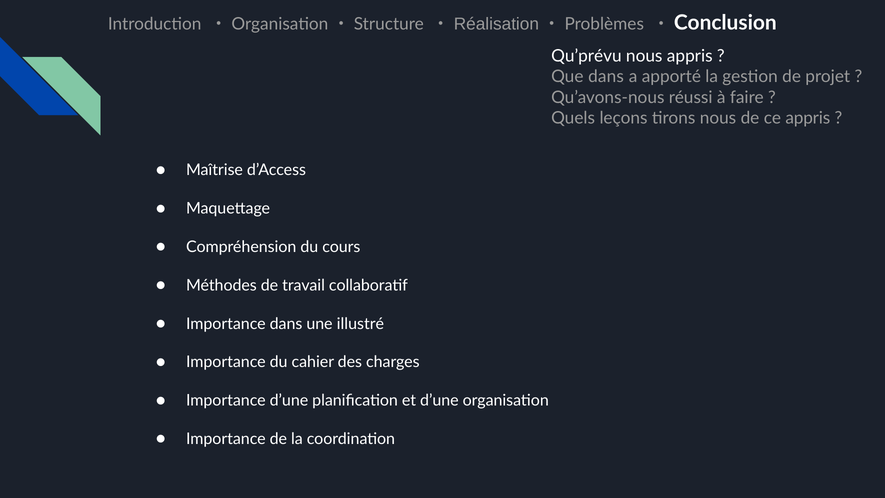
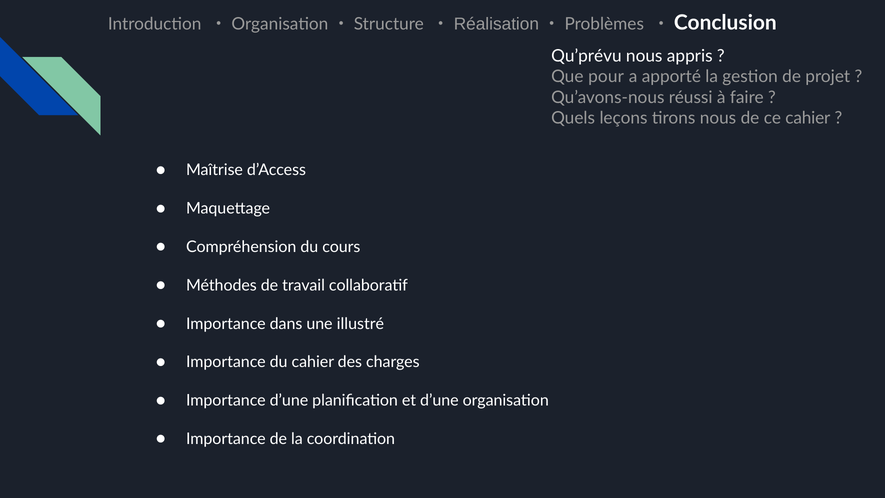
Que dans: dans -> pour
ce appris: appris -> cahier
